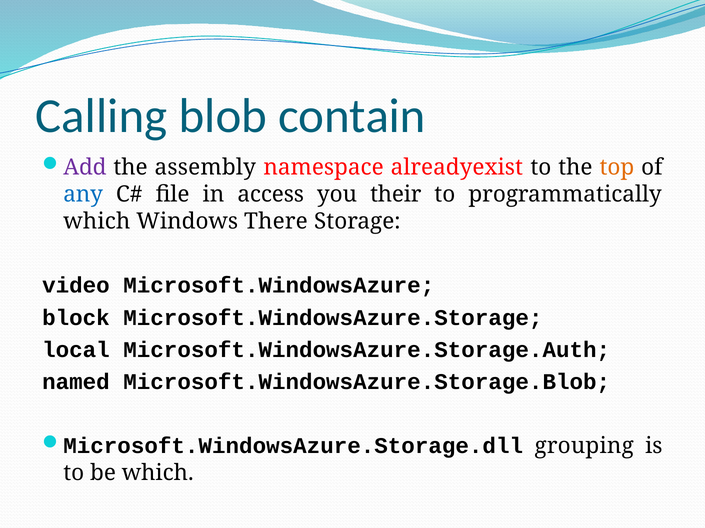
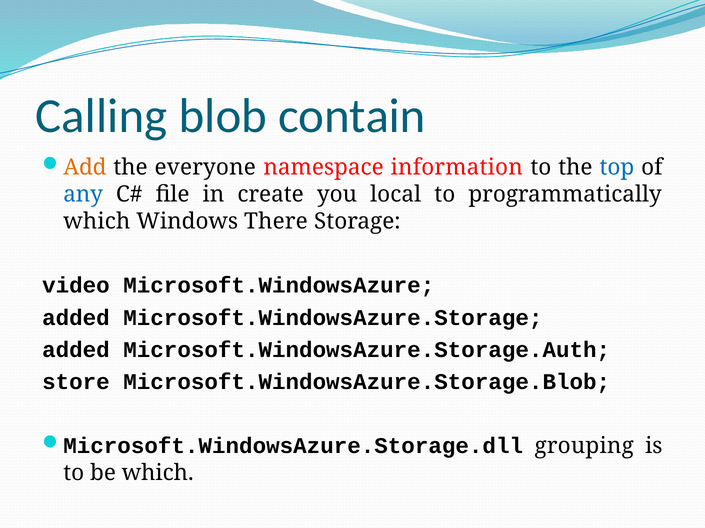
Add colour: purple -> orange
assembly: assembly -> everyone
alreadyexist: alreadyexist -> information
top colour: orange -> blue
access: access -> create
their: their -> local
block at (76, 318): block -> added
local at (76, 350): local -> added
named: named -> store
